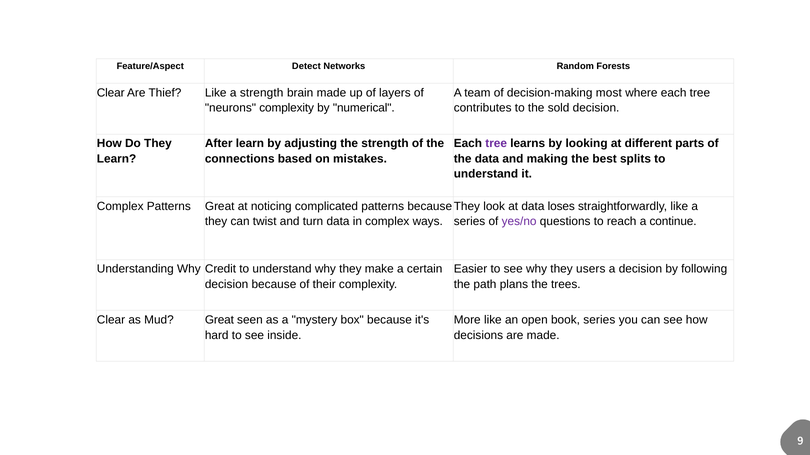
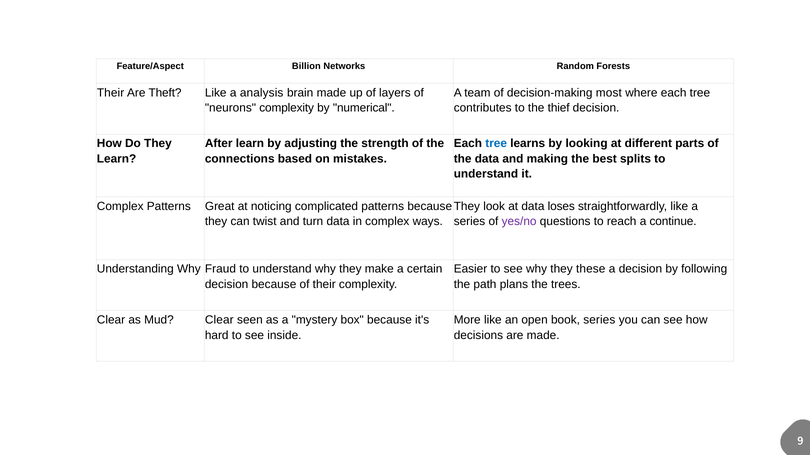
Detect: Detect -> Billion
Clear at (111, 93): Clear -> Their
Thief: Thief -> Theft
a strength: strength -> analysis
sold: sold -> thief
tree at (496, 144) colour: purple -> blue
Credit: Credit -> Fraud
users: users -> these
Mud Great: Great -> Clear
